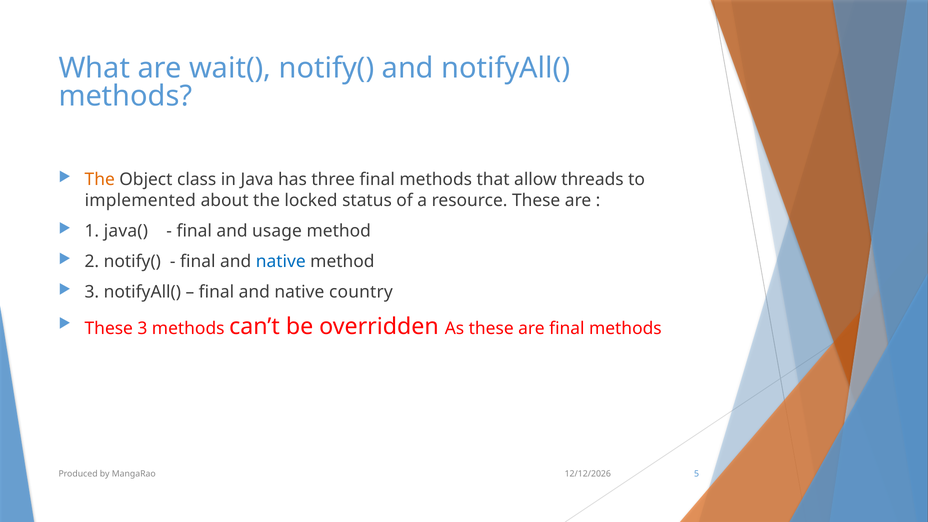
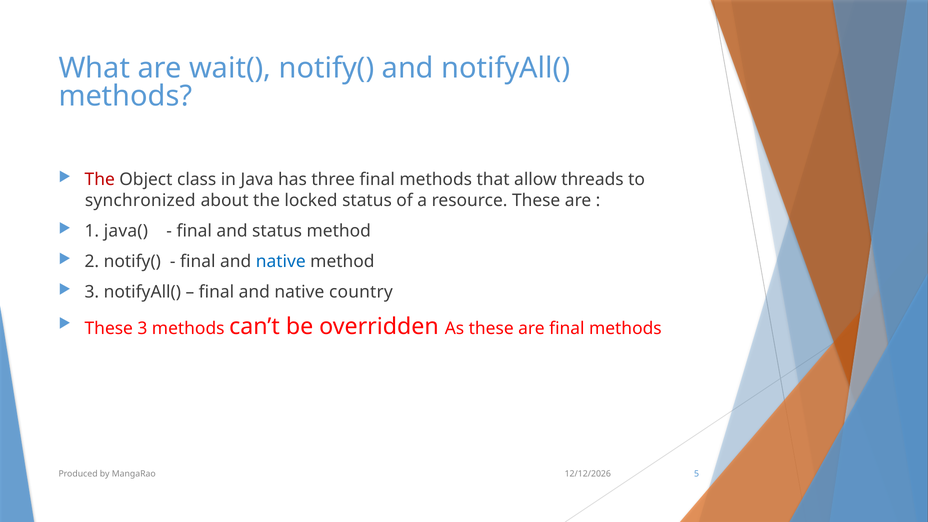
The at (100, 180) colour: orange -> red
implemented: implemented -> synchronized
and usage: usage -> status
